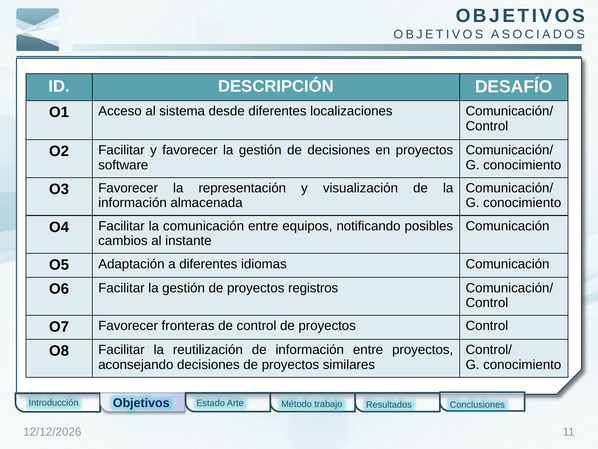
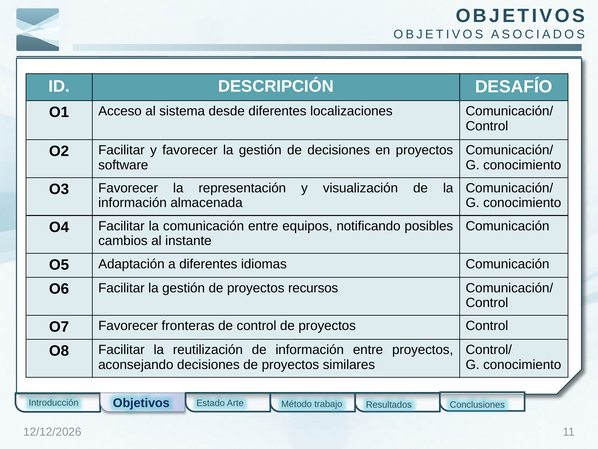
registros: registros -> recursos
